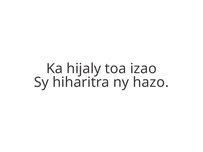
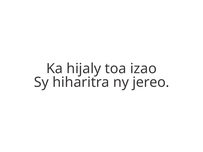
hazo: hazo -> jereo
